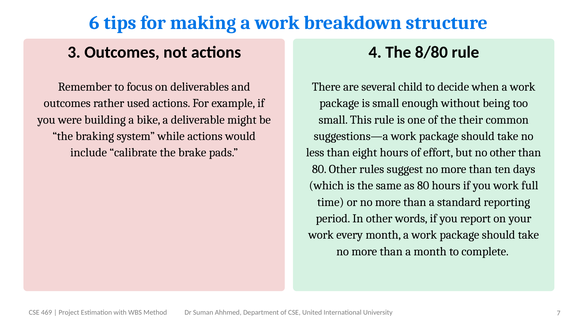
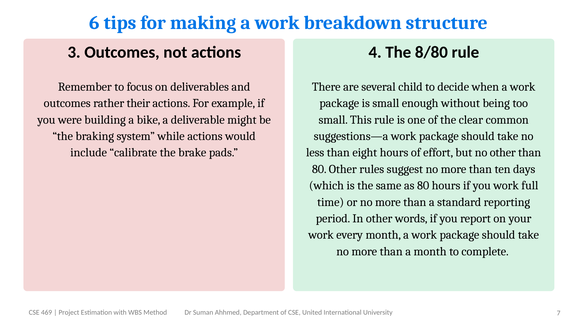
used: used -> their
their: their -> clear
